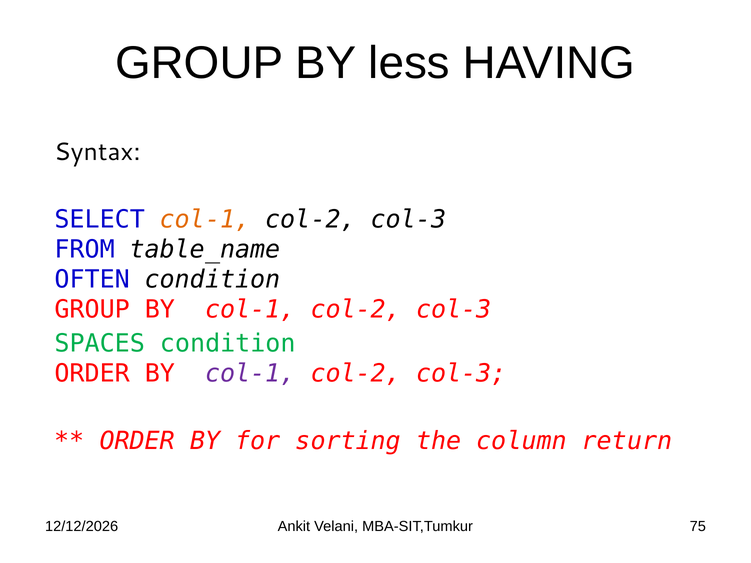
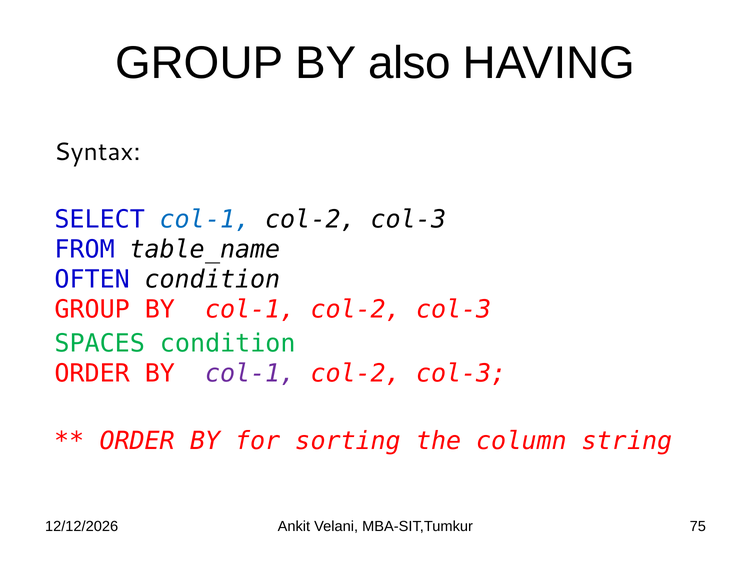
less: less -> also
col-1 at (205, 220) colour: orange -> blue
return: return -> string
